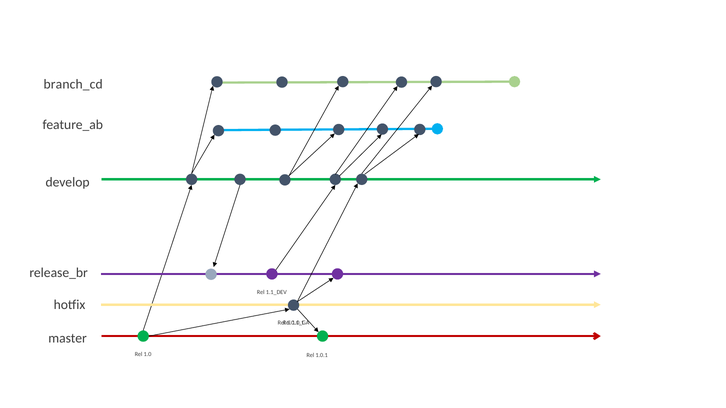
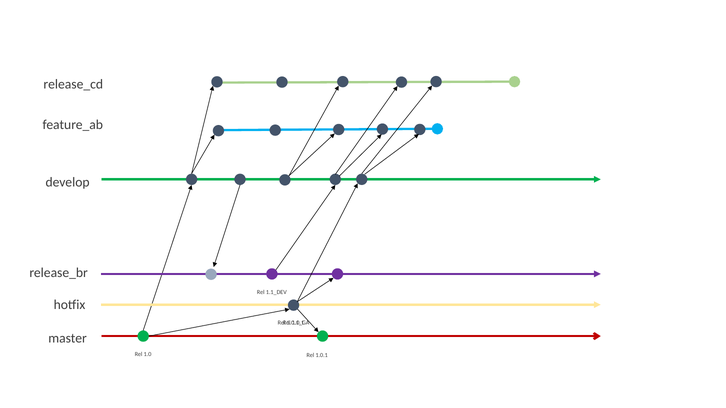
branch_cd: branch_cd -> release_cd
